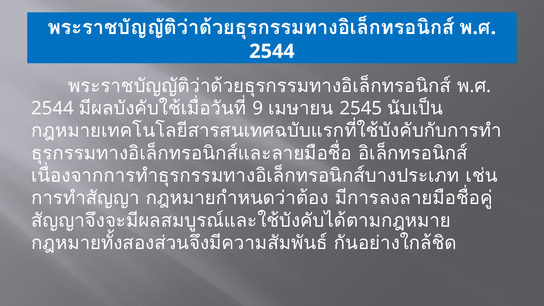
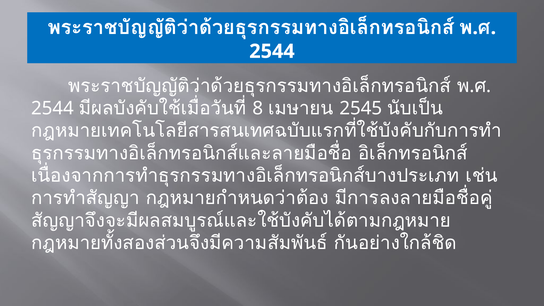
9: 9 -> 8
